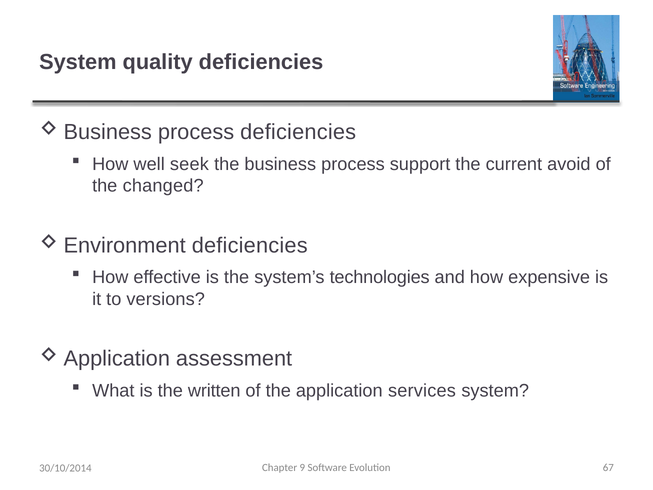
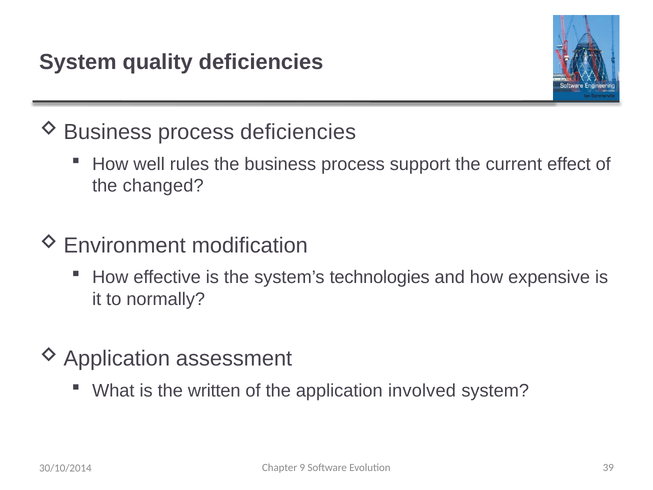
seek: seek -> rules
avoid: avoid -> effect
deficiencies at (250, 245): deficiencies -> modification
versions: versions -> normally
services: services -> involved
67: 67 -> 39
